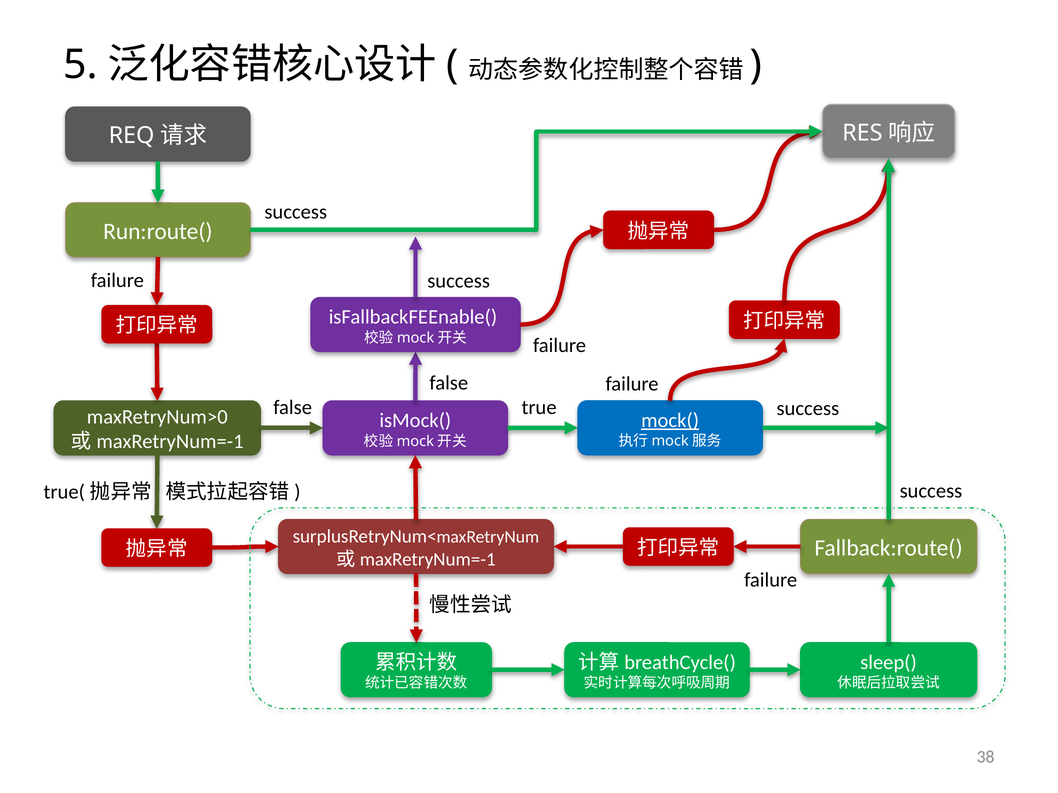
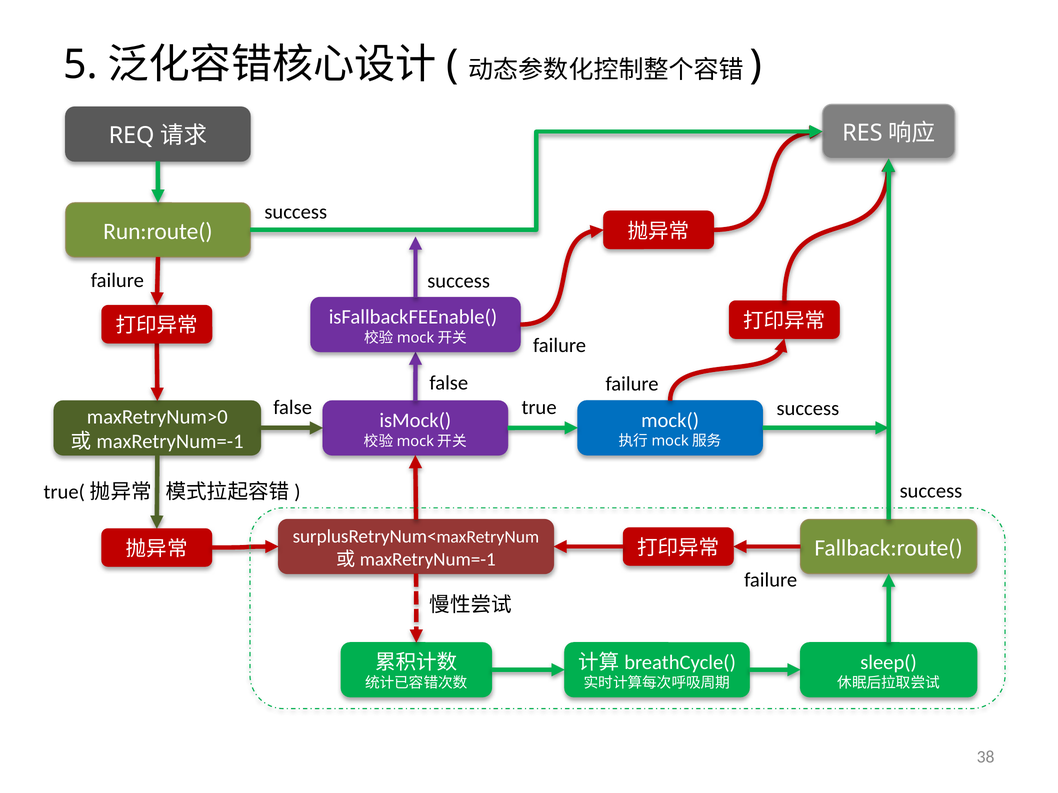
mock( underline: present -> none
